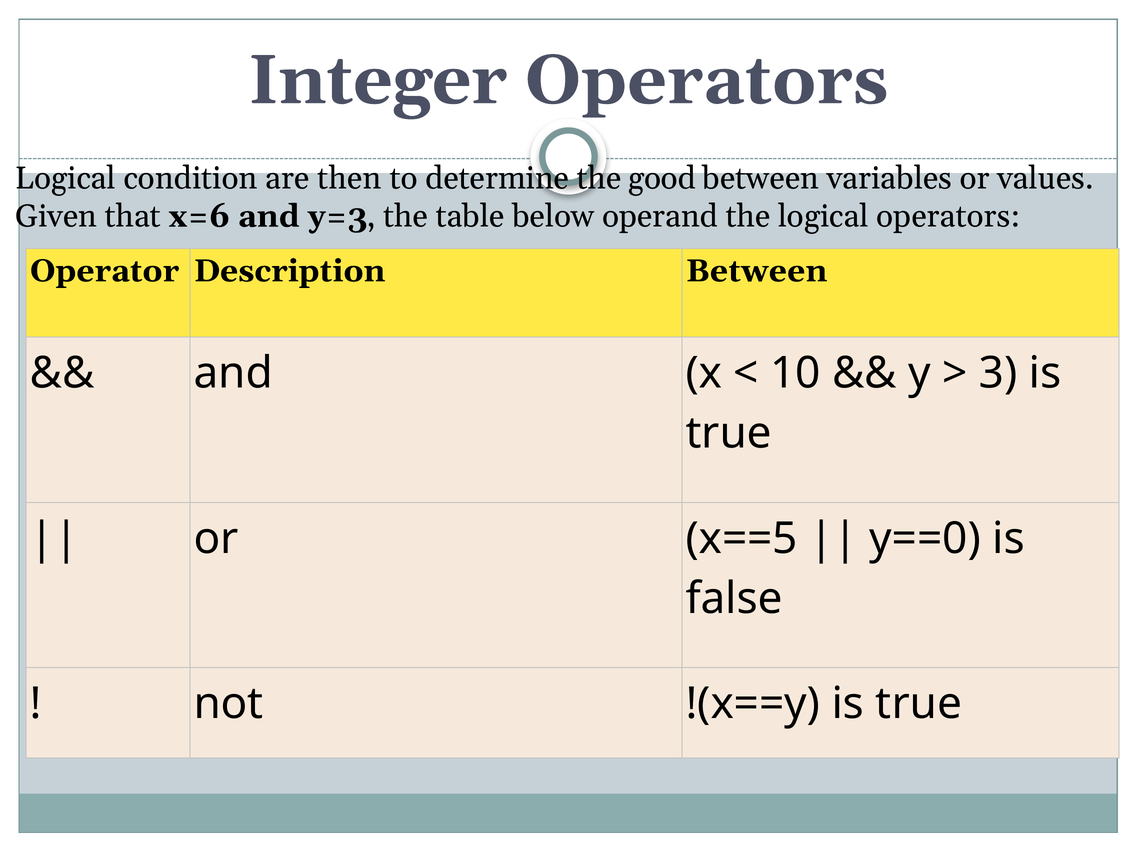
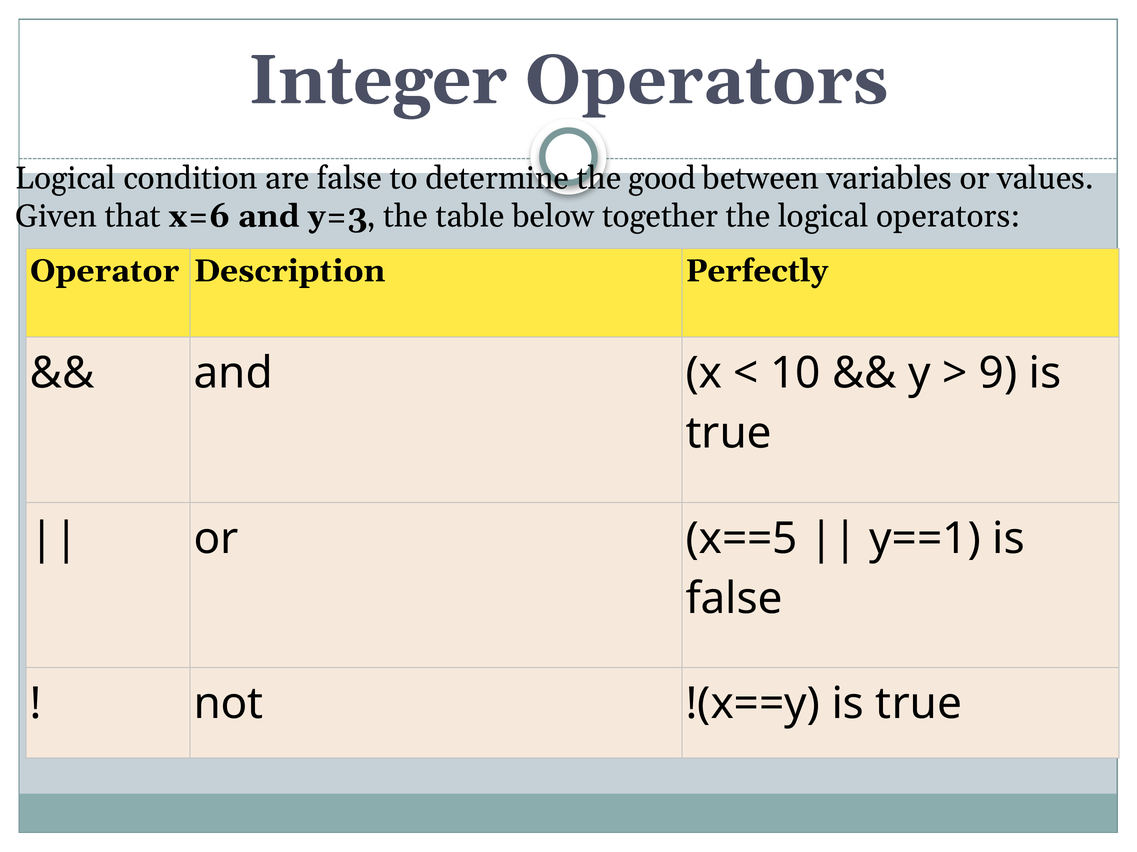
are then: then -> false
operand: operand -> together
Description Between: Between -> Perfectly
3: 3 -> 9
y==0: y==0 -> y==1
